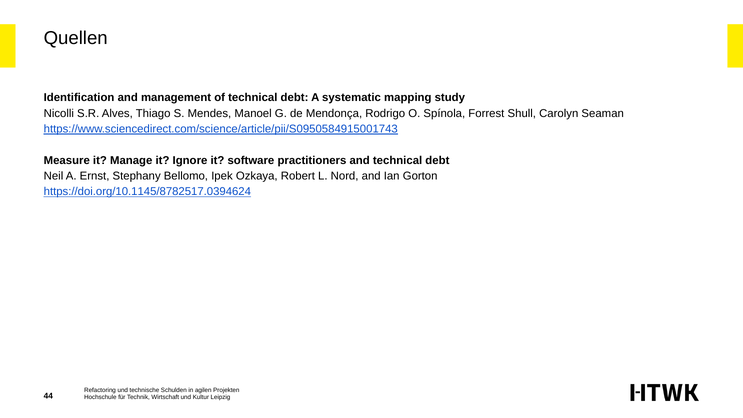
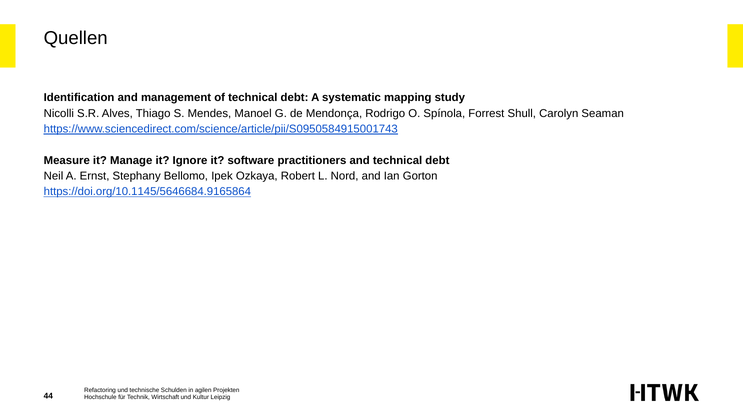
https://doi.org/10.1145/8782517.0394624: https://doi.org/10.1145/8782517.0394624 -> https://doi.org/10.1145/5646684.9165864
